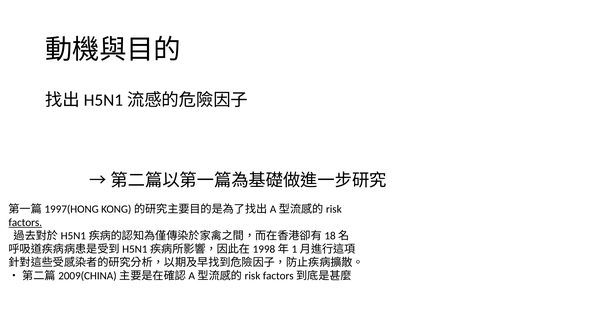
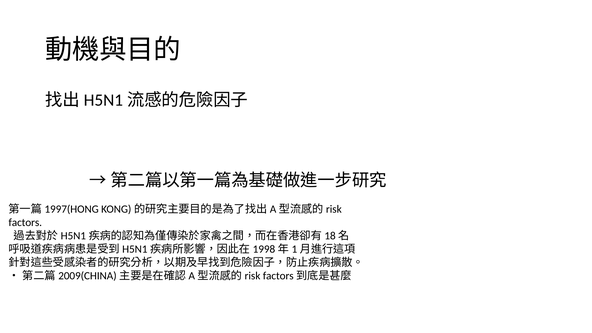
factors underline: present -> none
